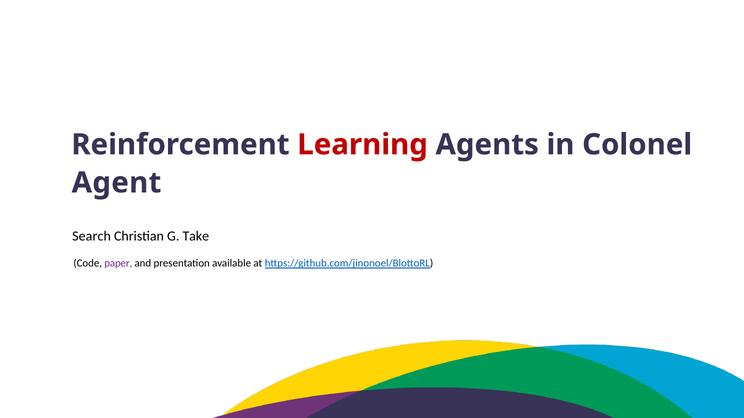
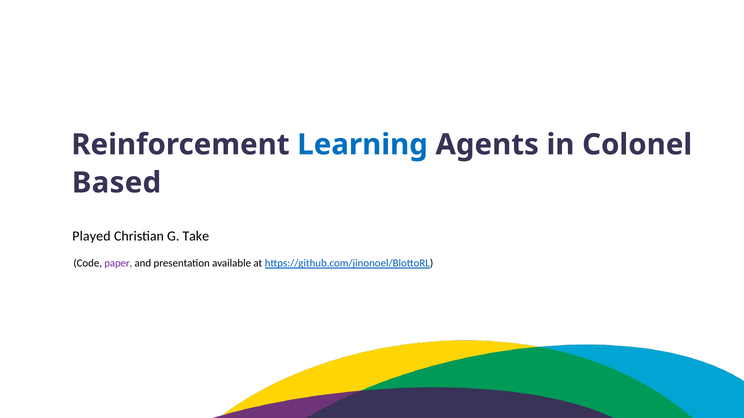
Learning colour: red -> blue
Agent: Agent -> Based
Search: Search -> Played
